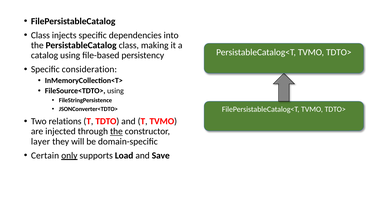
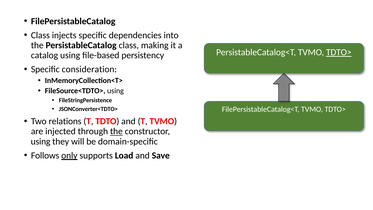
TDTO> at (339, 52) underline: none -> present
layer at (41, 141): layer -> using
Certain: Certain -> Follows
